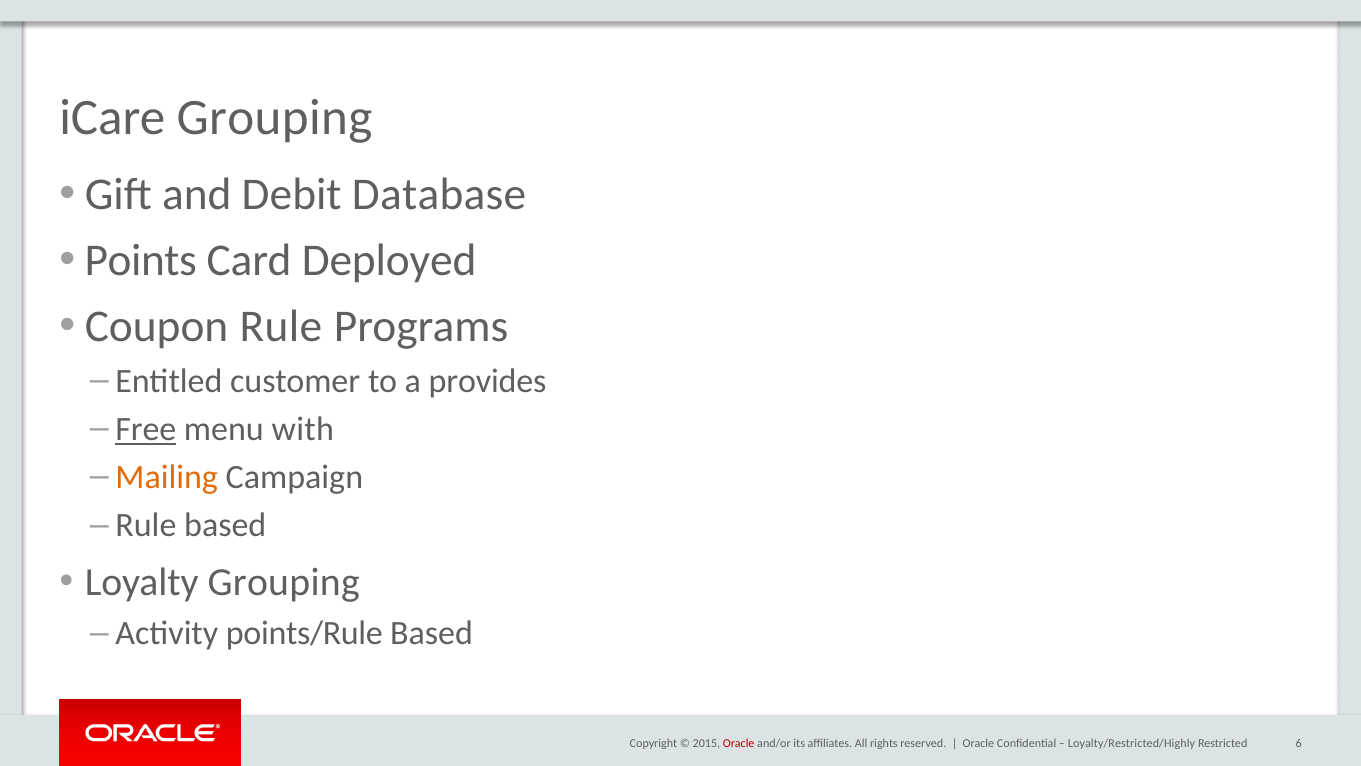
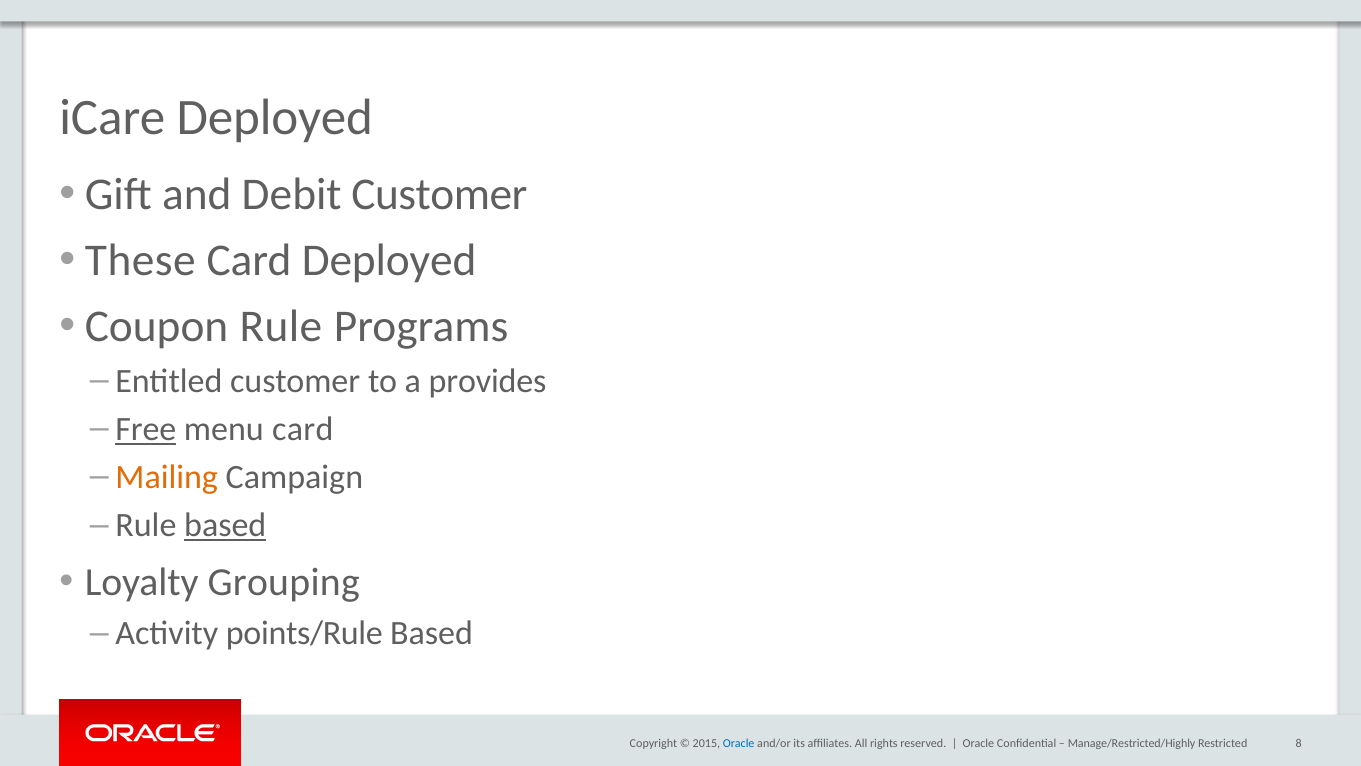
iCare Grouping: Grouping -> Deployed
Debit Database: Database -> Customer
Points: Points -> These
menu with: with -> card
based at (225, 525) underline: none -> present
Oracle at (739, 743) colour: red -> blue
Loyalty/Restricted/Highly: Loyalty/Restricted/Highly -> Manage/Restricted/Highly
6: 6 -> 8
